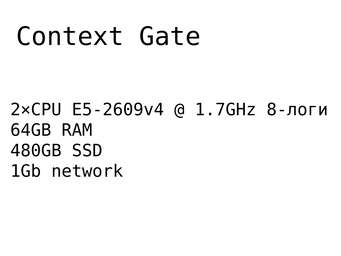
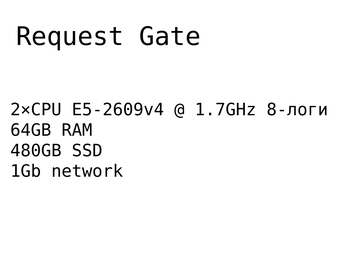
Context: Context -> Request
